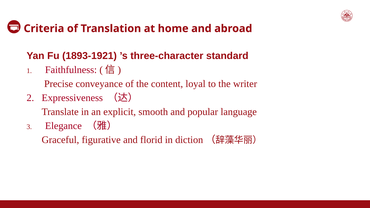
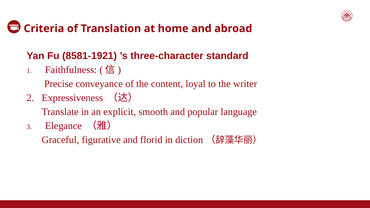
1893-1921: 1893-1921 -> 8581-1921
